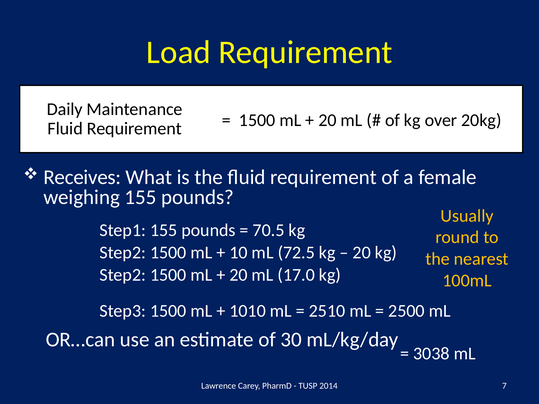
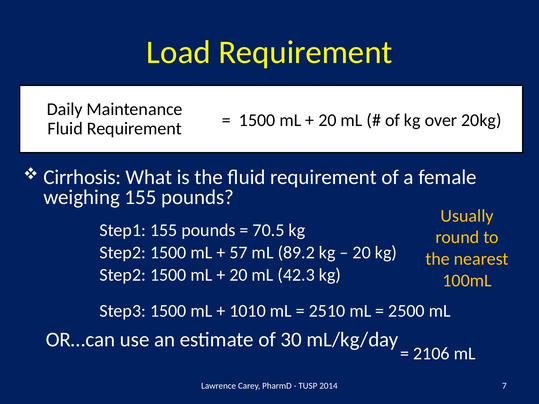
Receives: Receives -> Cirrhosis
10: 10 -> 57
72.5: 72.5 -> 89.2
17.0: 17.0 -> 42.3
3038: 3038 -> 2106
